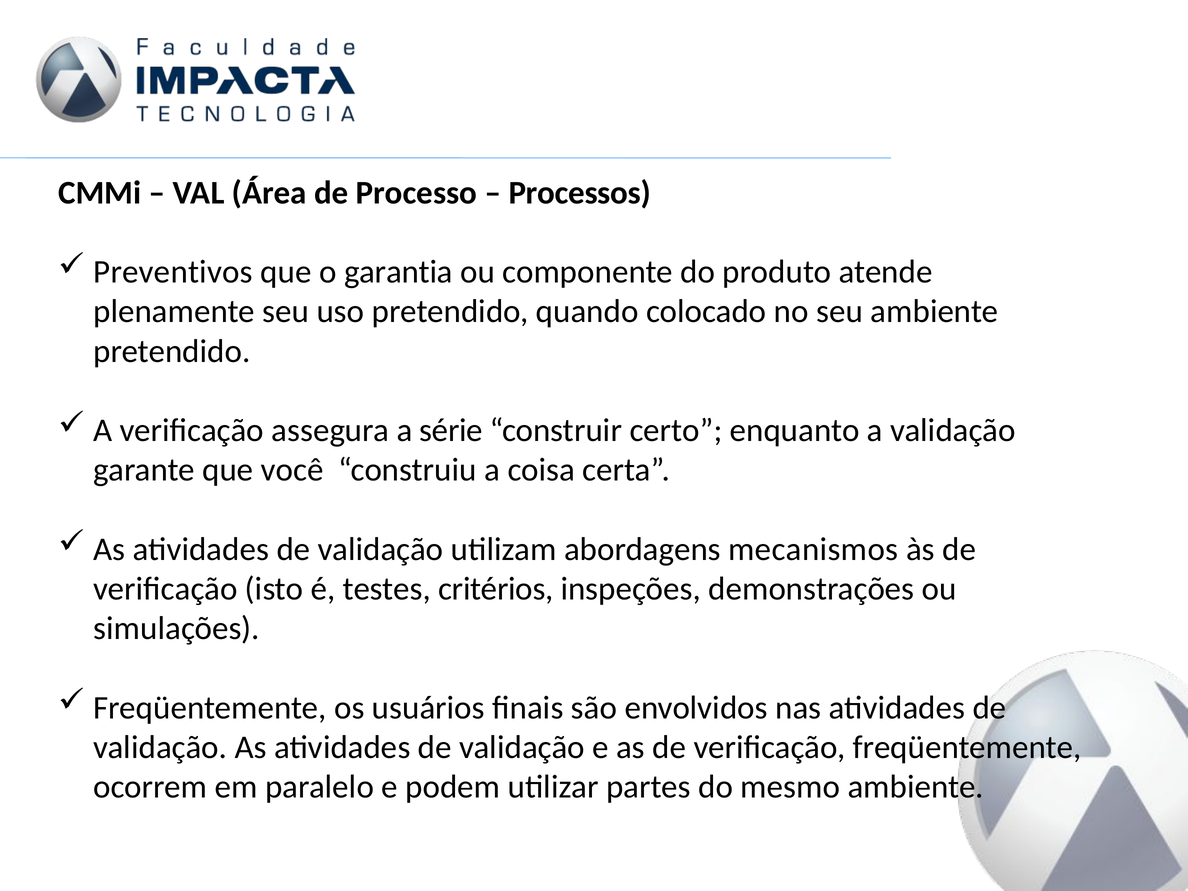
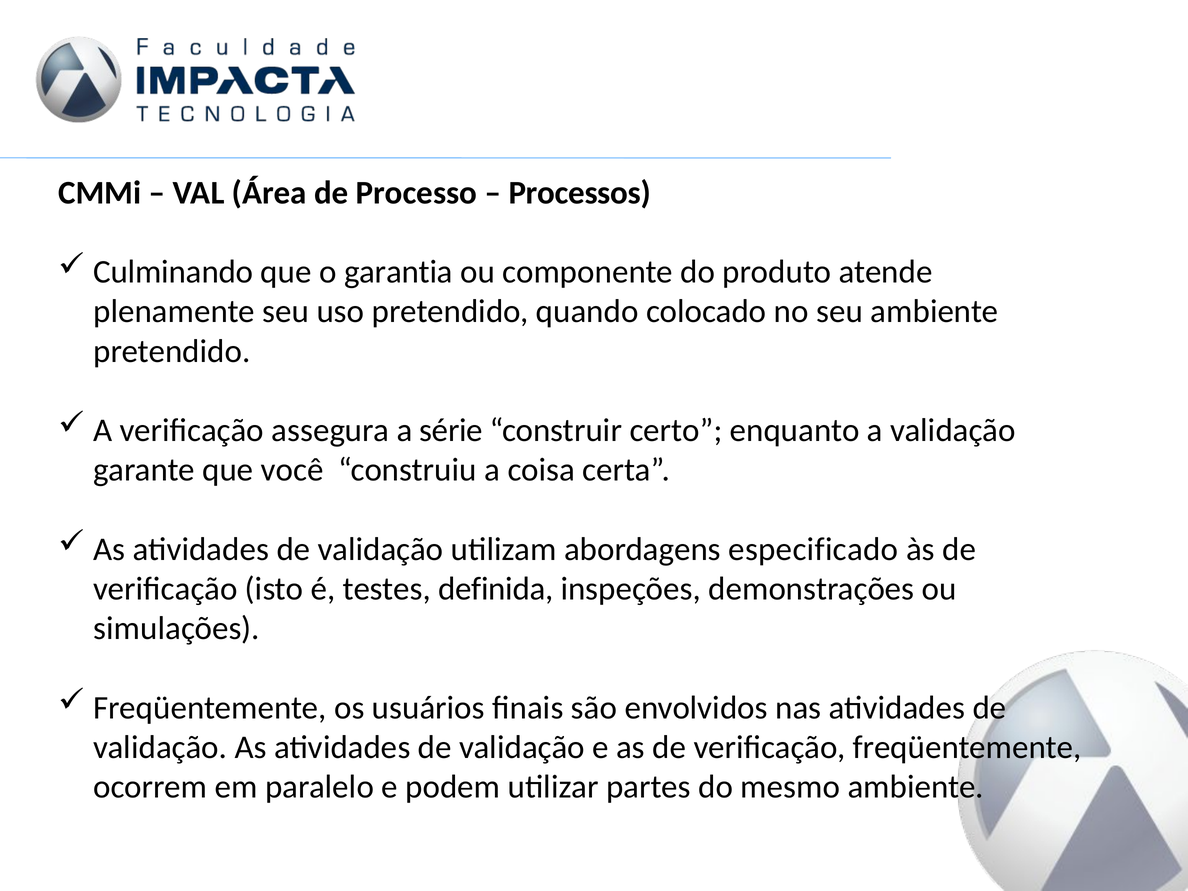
Preventivos: Preventivos -> Culminando
mecanismos: mecanismos -> especificado
critérios: critérios -> definida
